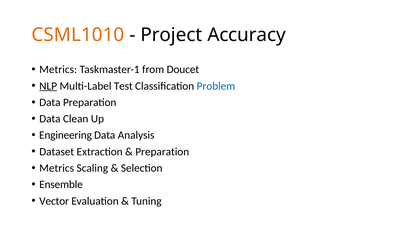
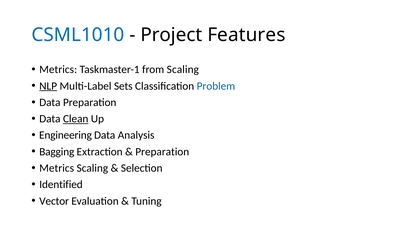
CSML1010 colour: orange -> blue
Accuracy: Accuracy -> Features
from Doucet: Doucet -> Scaling
Test: Test -> Sets
Clean underline: none -> present
Dataset: Dataset -> Bagging
Ensemble: Ensemble -> Identified
